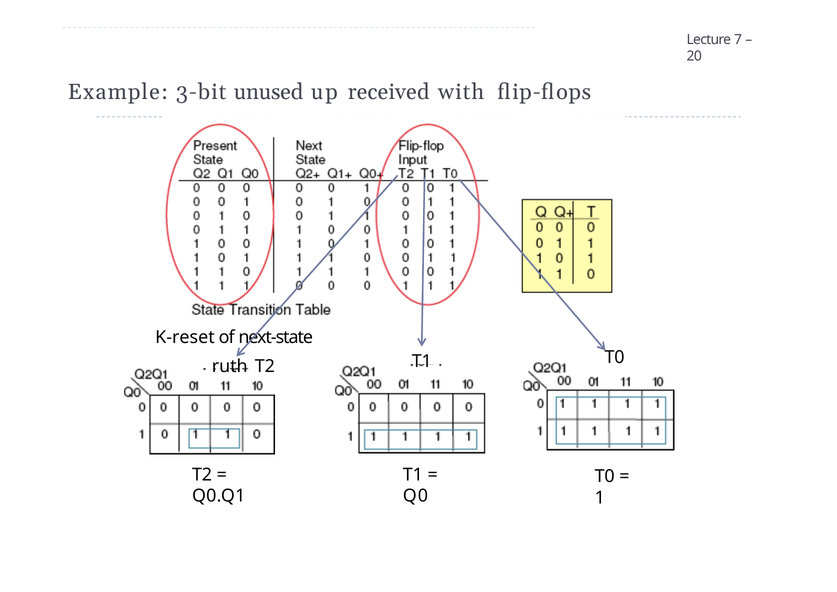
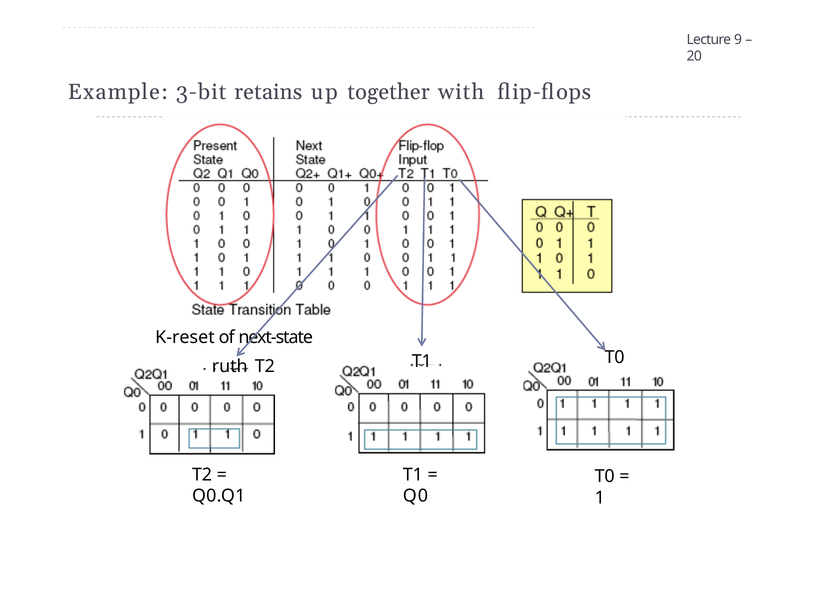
7: 7 -> 9
unused: unused -> retains
received: received -> together
